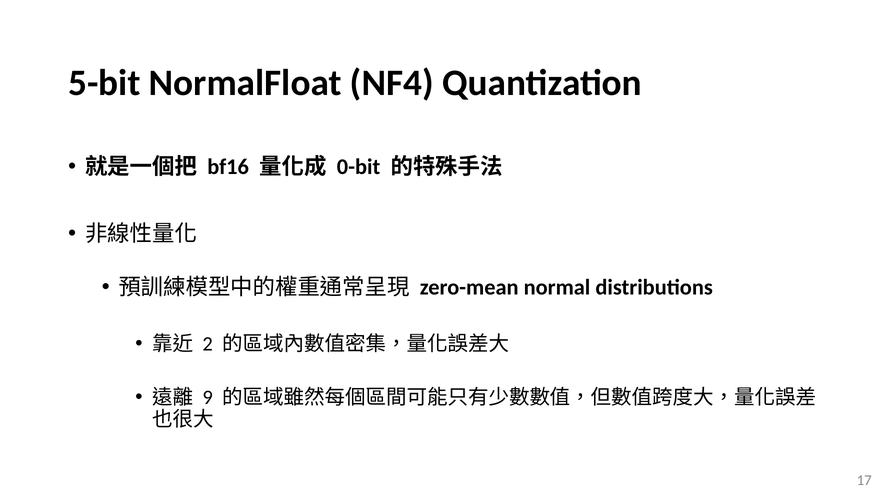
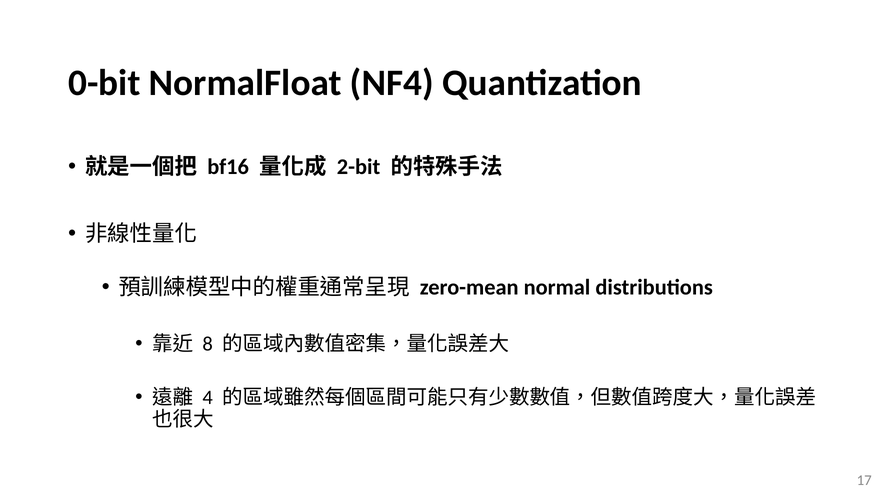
5-bit: 5-bit -> 0-bit
0-bit: 0-bit -> 2-bit
2: 2 -> 8
9: 9 -> 4
